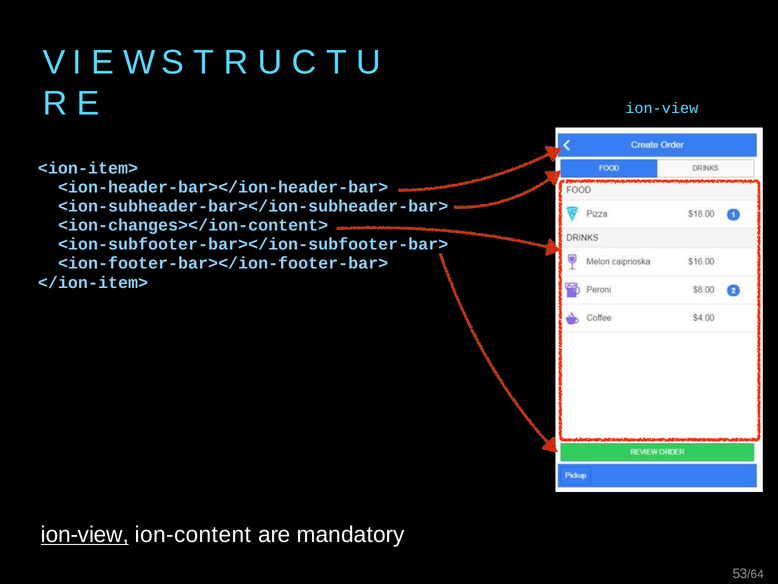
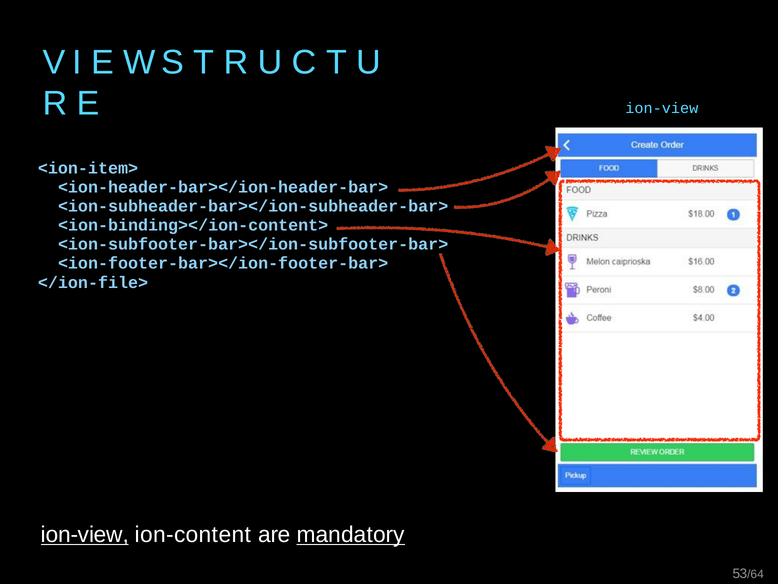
<ion-changes></ion-content>: <ion-changes></ion-content> -> <ion-binding></ion-content>
</ion-item>: </ion-item> -> </ion-file>
mandatory underline: none -> present
